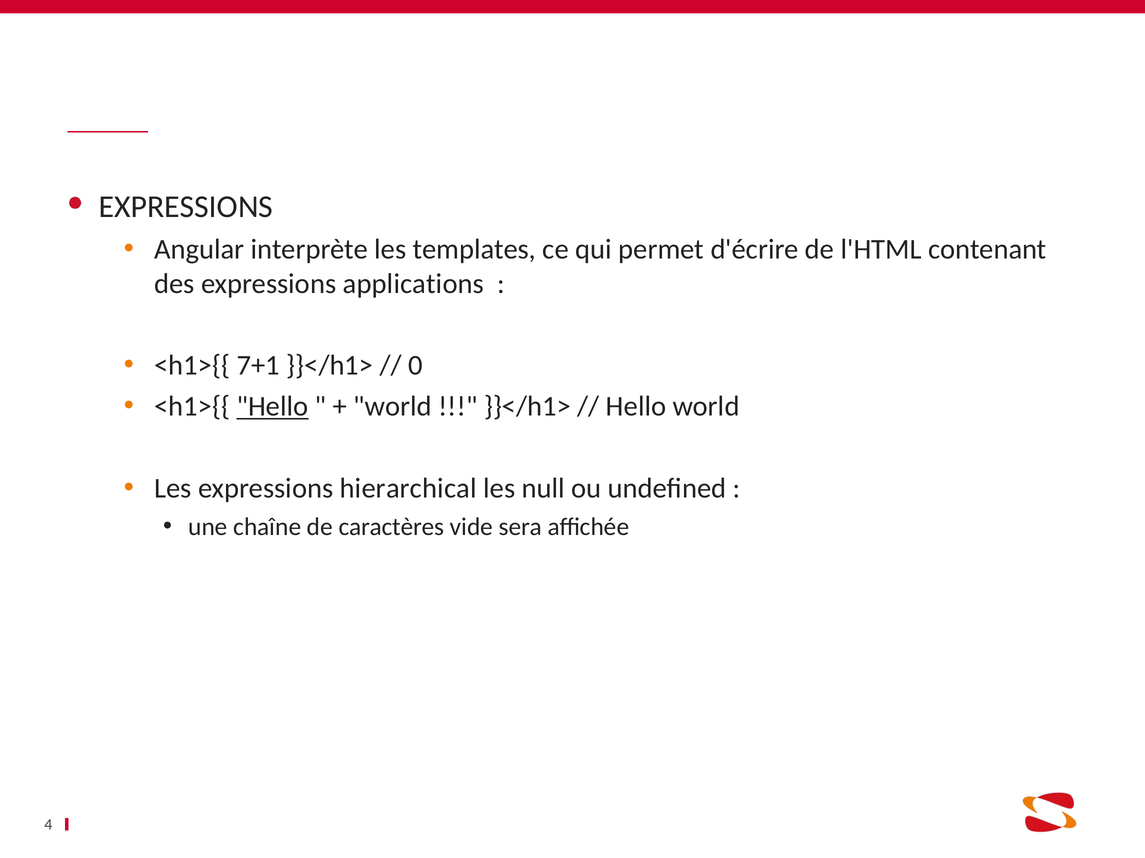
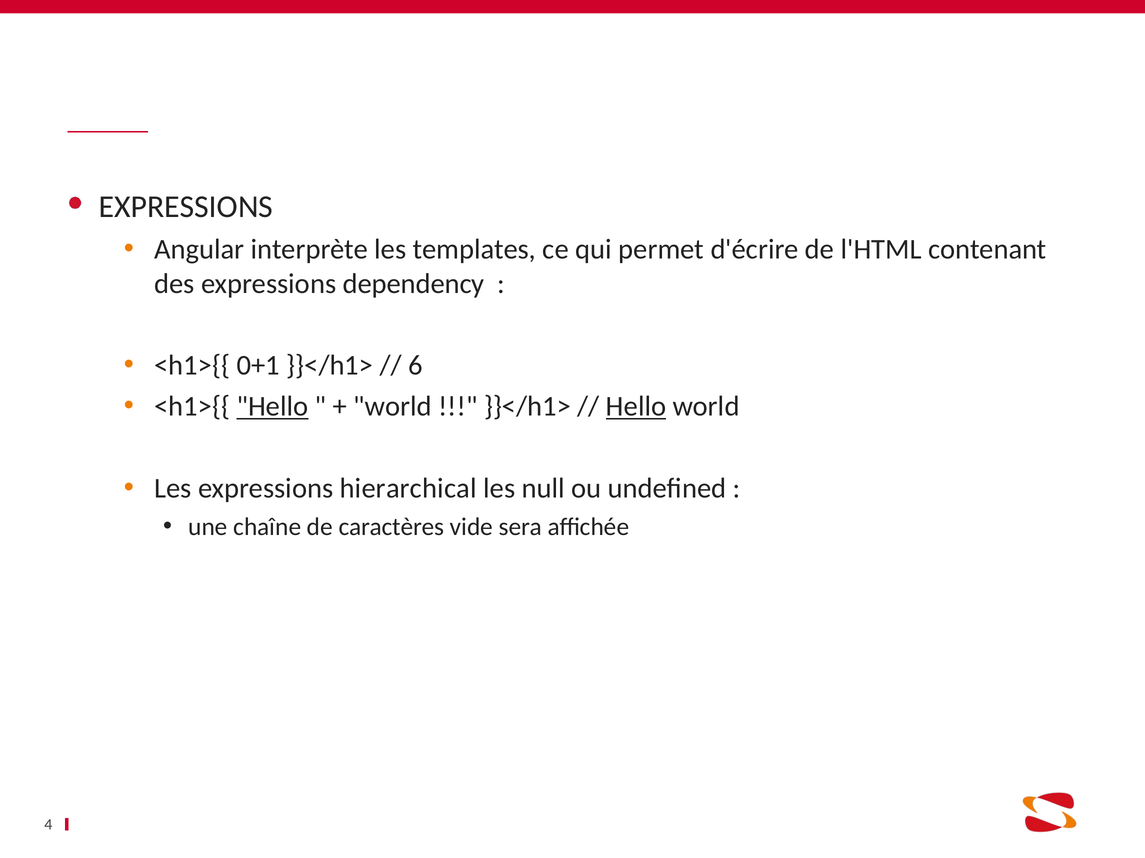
applications: applications -> dependency
7+1: 7+1 -> 0+1
0: 0 -> 6
Hello at (636, 407) underline: none -> present
